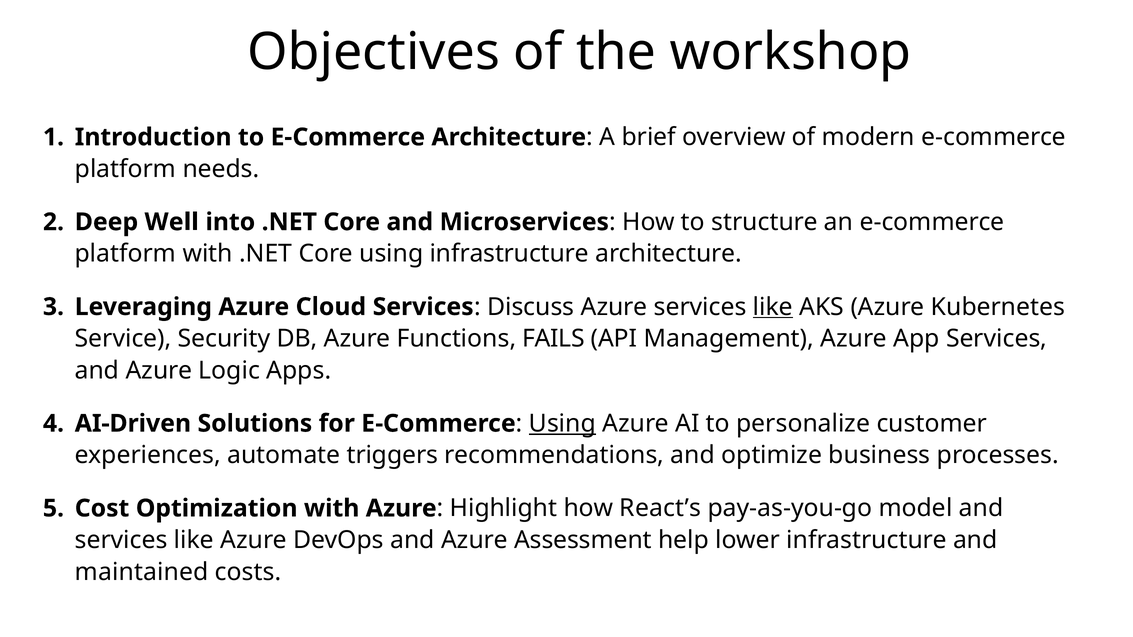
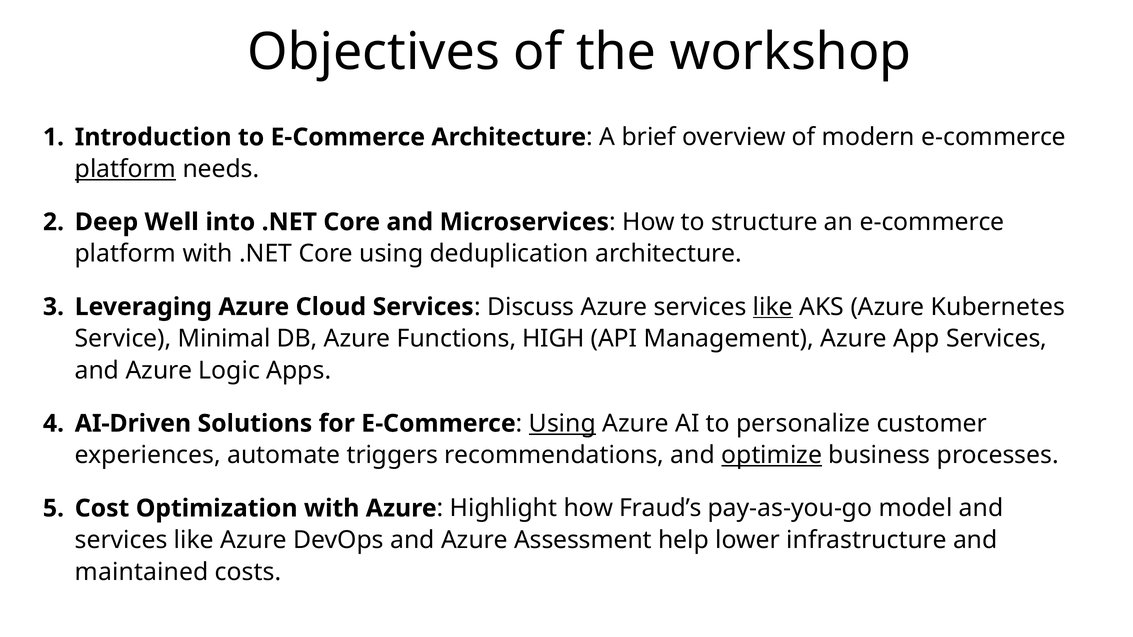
platform at (125, 169) underline: none -> present
using infrastructure: infrastructure -> deduplication
Security: Security -> Minimal
FAILS: FAILS -> HIGH
optimize underline: none -> present
React’s: React’s -> Fraud’s
